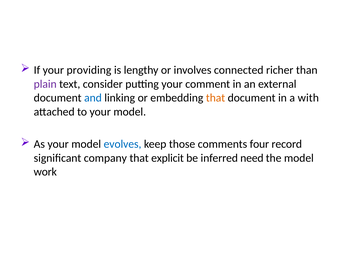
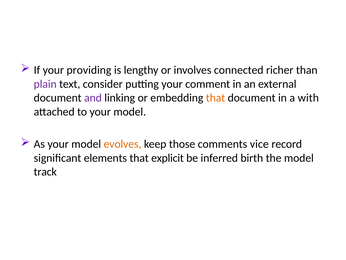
and colour: blue -> purple
evolves colour: blue -> orange
four: four -> vice
company: company -> elements
need: need -> birth
work: work -> track
